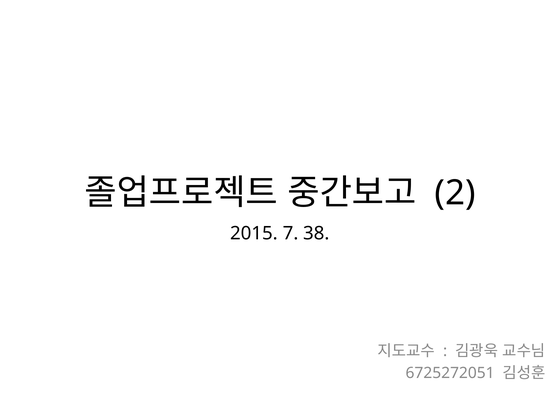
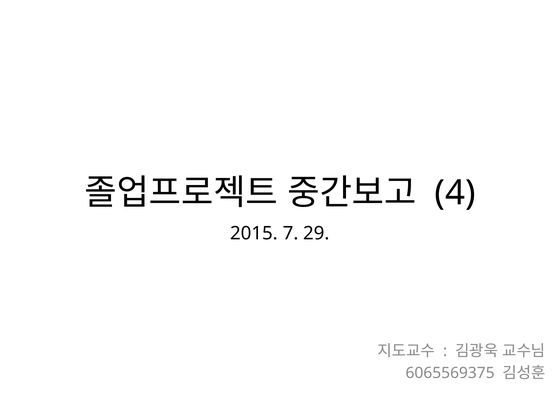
2: 2 -> 4
38: 38 -> 29
6725272051: 6725272051 -> 6065569375
